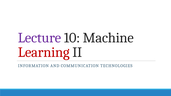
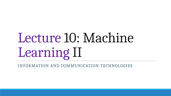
Learning colour: red -> purple
